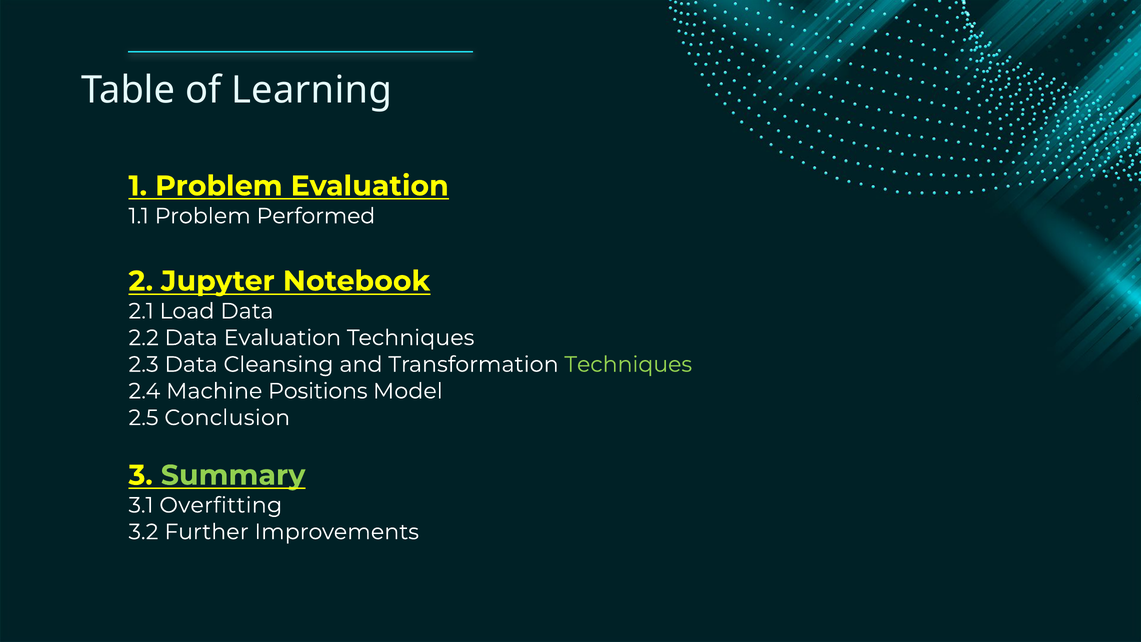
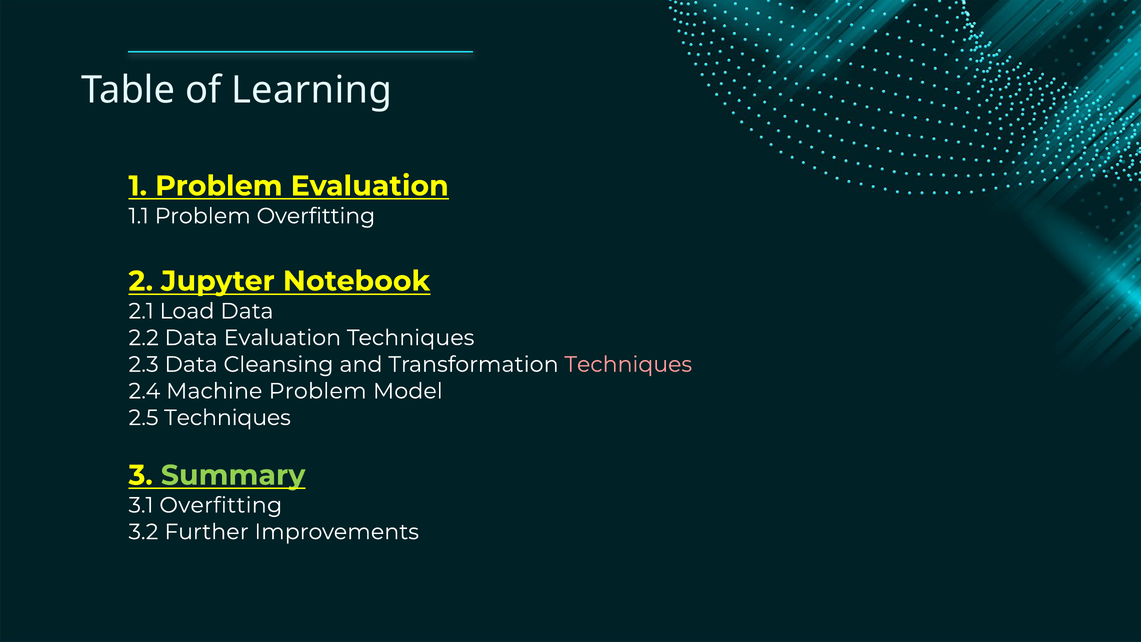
Problem Performed: Performed -> Overfitting
Techniques at (628, 364) colour: light green -> pink
Machine Positions: Positions -> Problem
2.5 Conclusion: Conclusion -> Techniques
